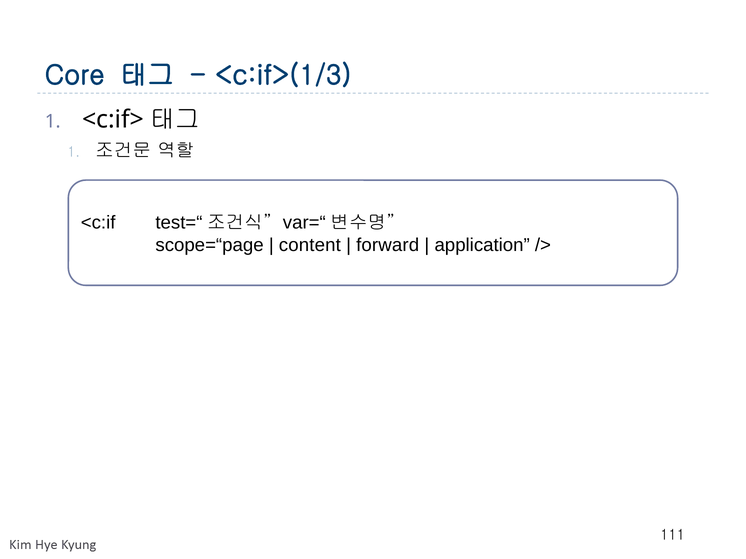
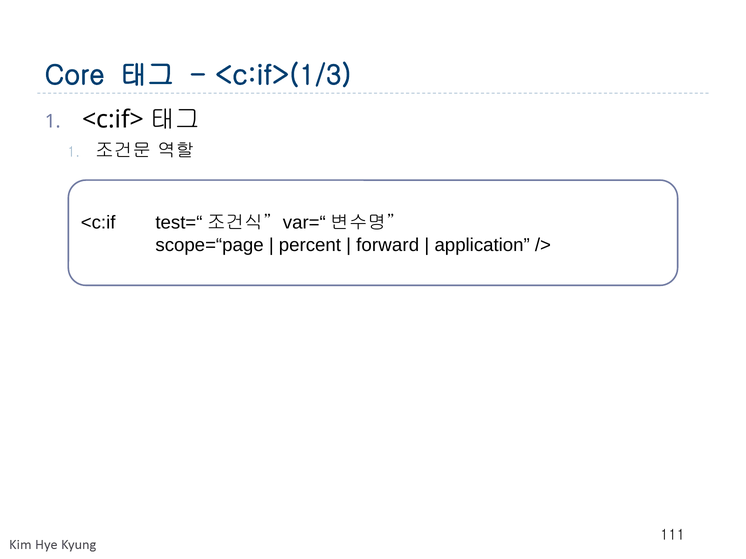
content: content -> percent
